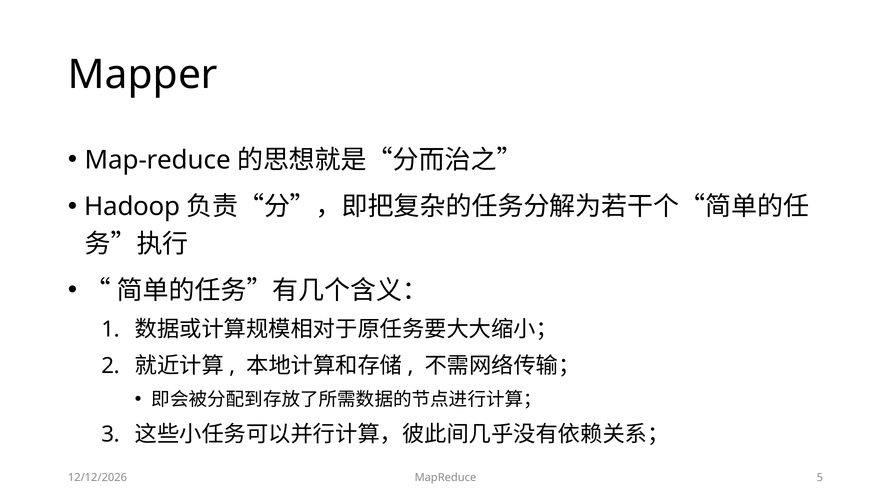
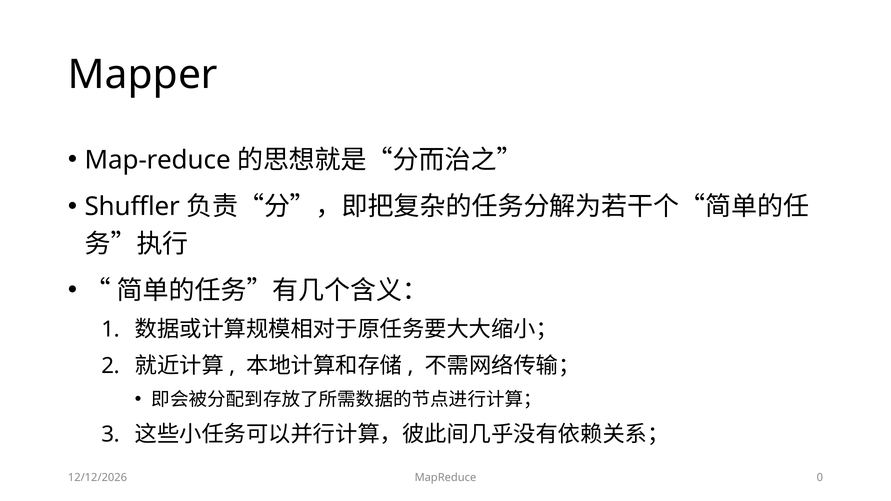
Hadoop: Hadoop -> Shuffler
5: 5 -> 0
